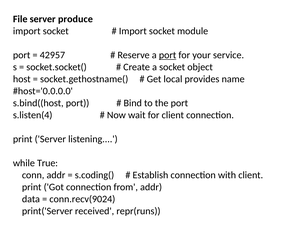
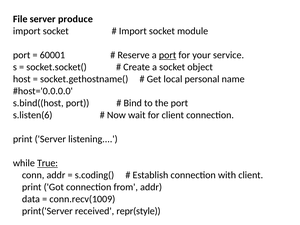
42957: 42957 -> 60001
provides: provides -> personal
s.listen(4: s.listen(4 -> s.listen(6
True underline: none -> present
conn.recv(9024: conn.recv(9024 -> conn.recv(1009
repr(runs: repr(runs -> repr(style
